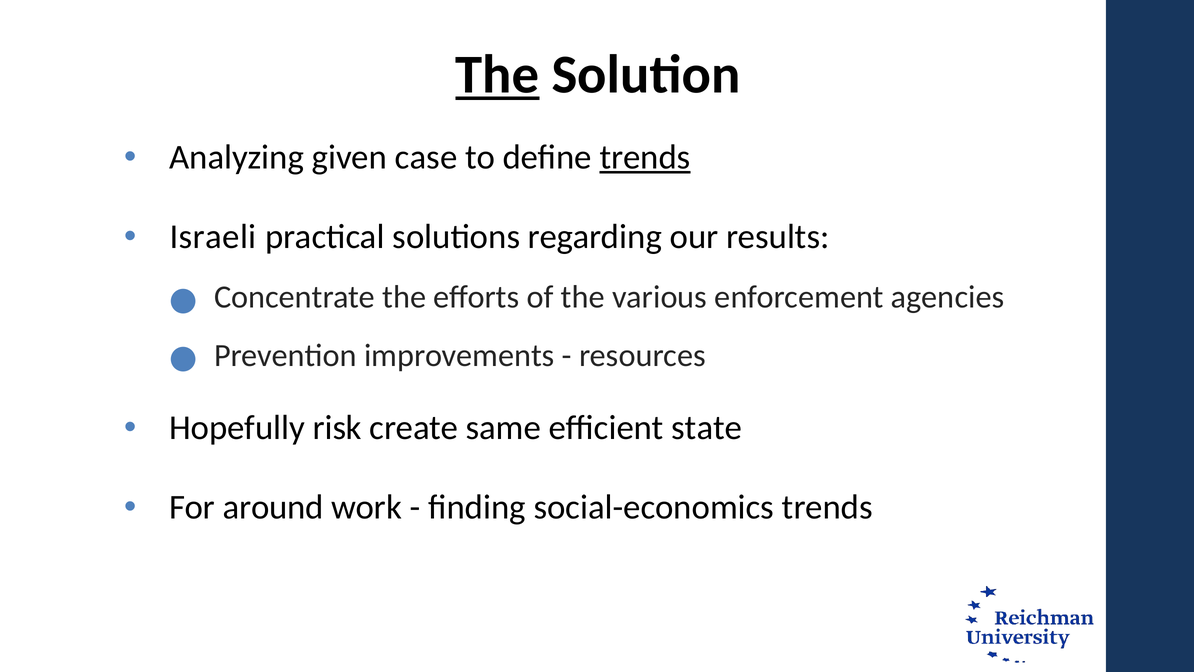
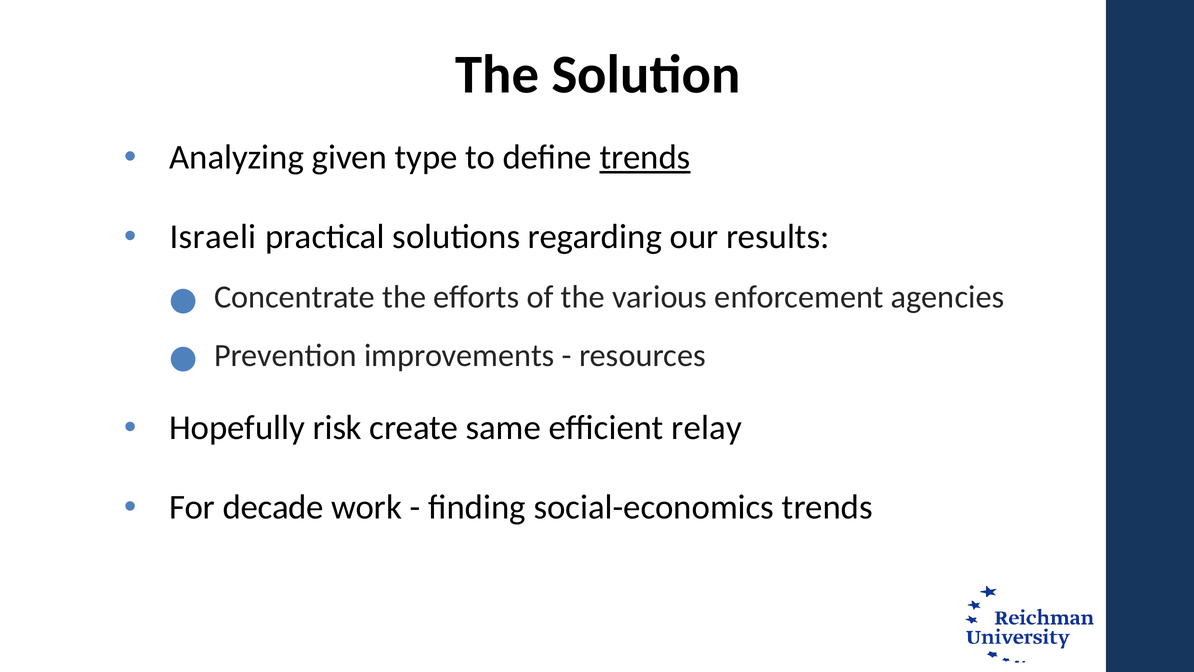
The at (497, 75) underline: present -> none
case: case -> type
state: state -> relay
around: around -> decade
